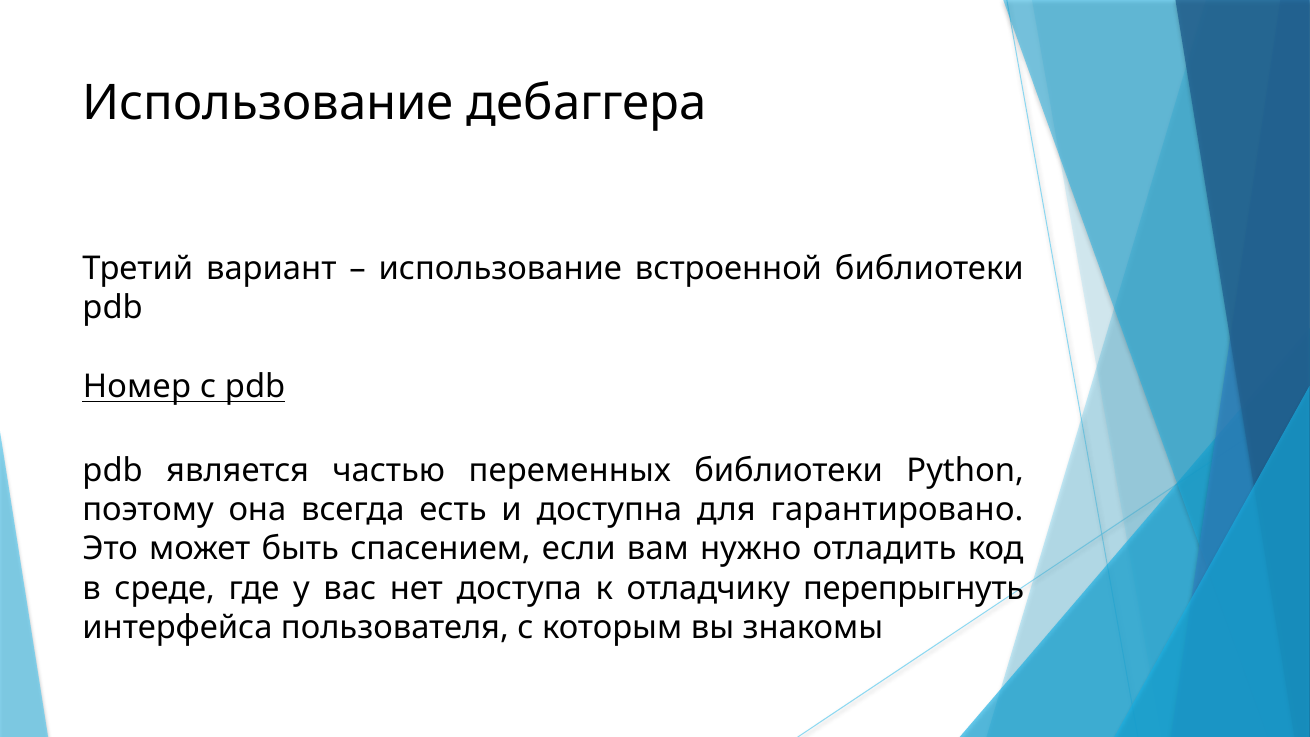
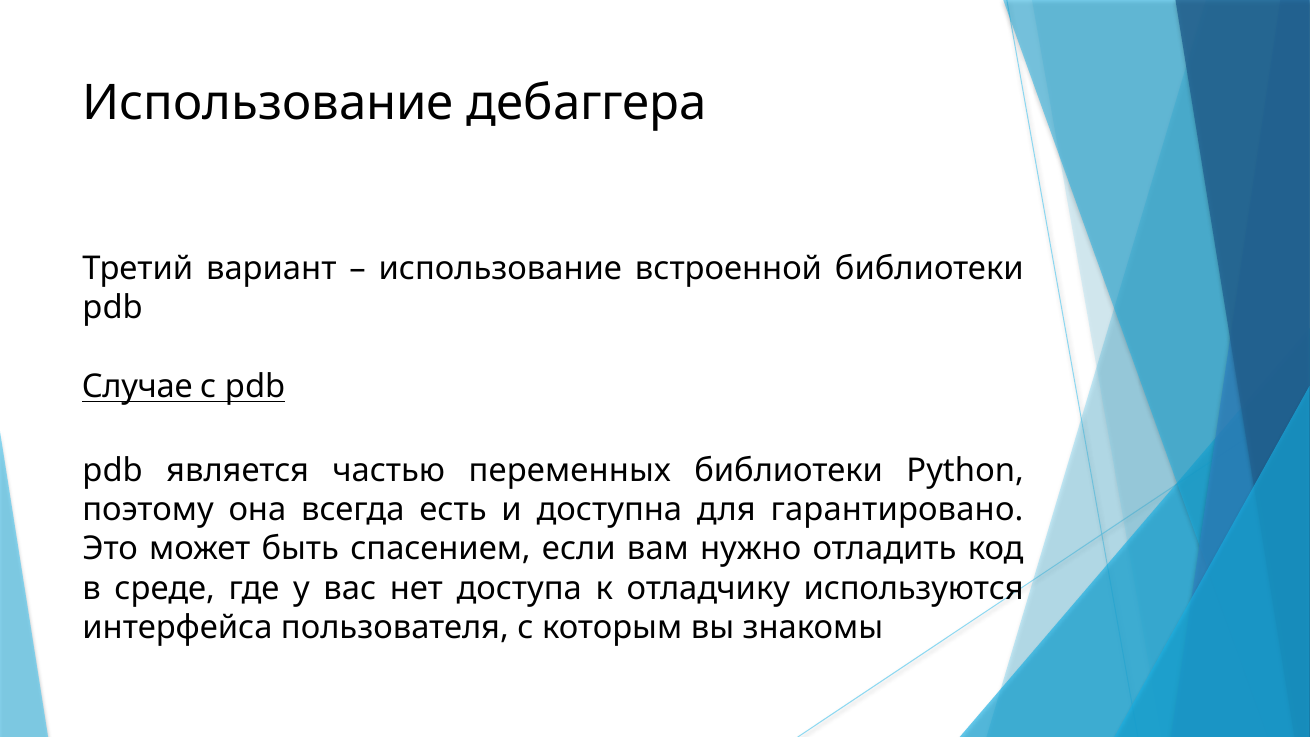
Номер: Номер -> Случае
перепрыгнуть: перепрыгнуть -> используются
